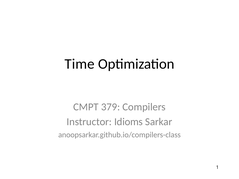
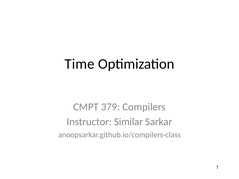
Idioms: Idioms -> Similar
